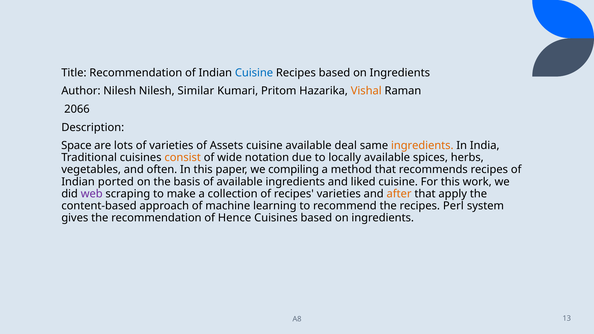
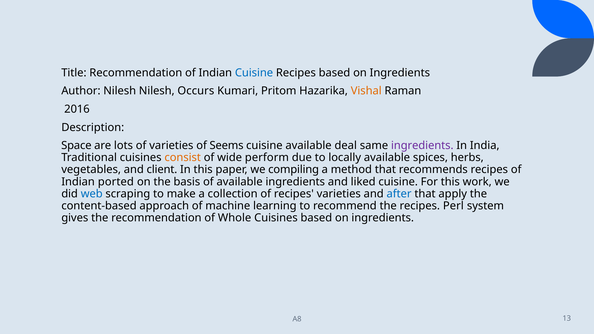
Similar: Similar -> Occurs
2066: 2066 -> 2016
Assets: Assets -> Seems
ingredients at (422, 146) colour: orange -> purple
notation: notation -> perform
often: often -> client
web colour: purple -> blue
after colour: orange -> blue
Hence: Hence -> Whole
